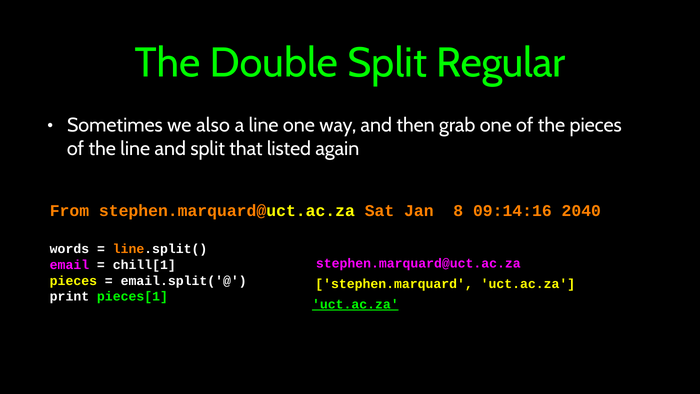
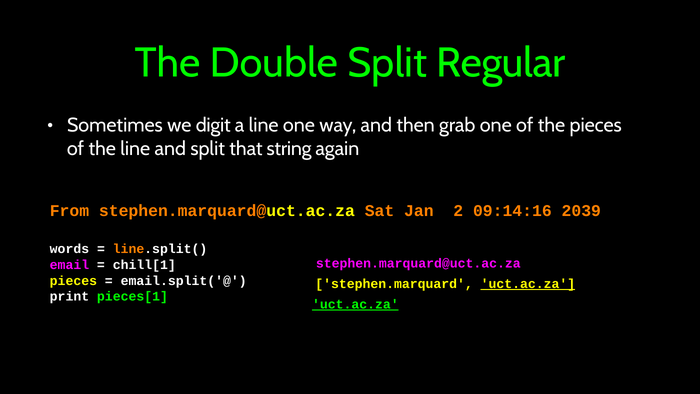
also: also -> digit
listed: listed -> string
8: 8 -> 2
2040: 2040 -> 2039
uct.ac.za at (528, 284) underline: none -> present
